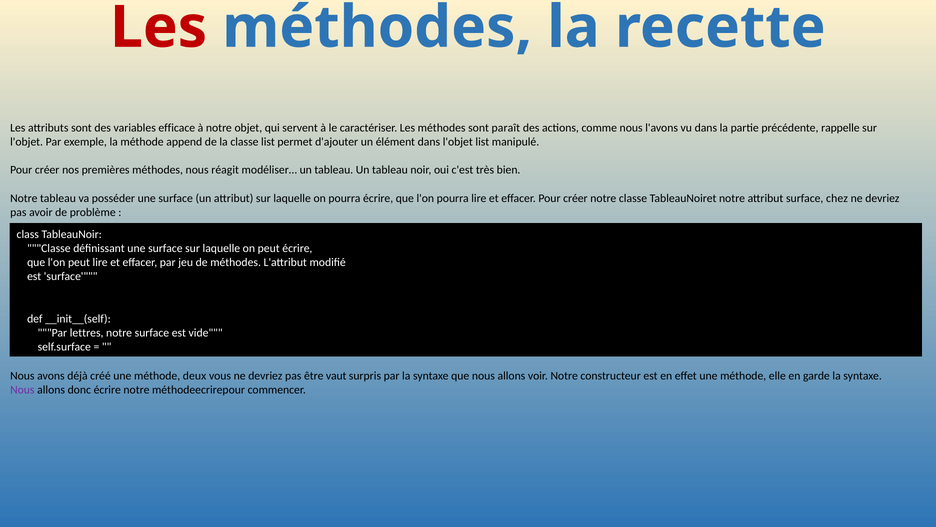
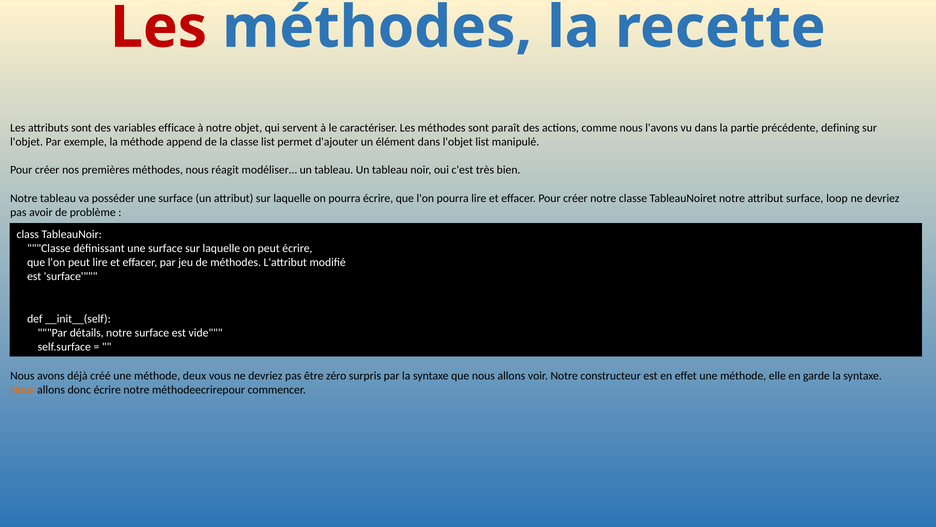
rappelle: rappelle -> defining
chez: chez -> loop
lettres: lettres -> détails
vaut: vaut -> zéro
Nous at (22, 390) colour: purple -> orange
